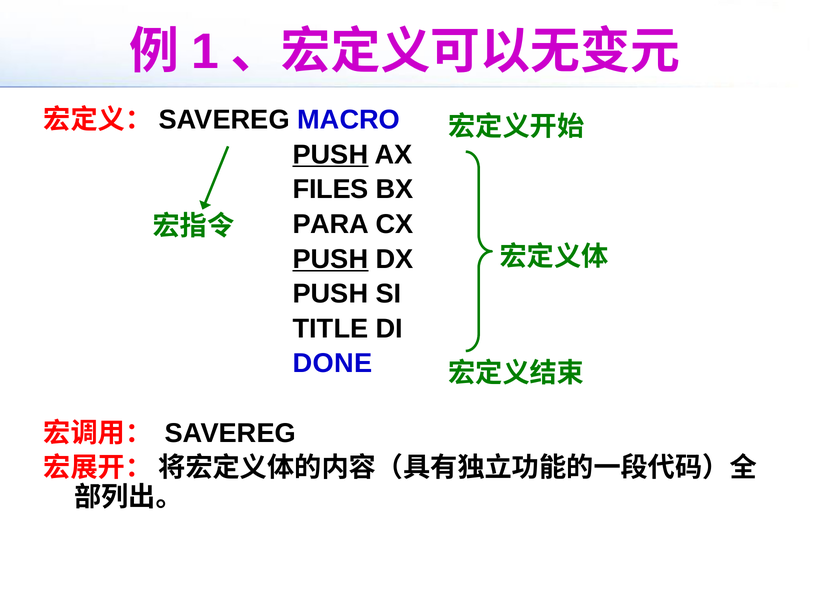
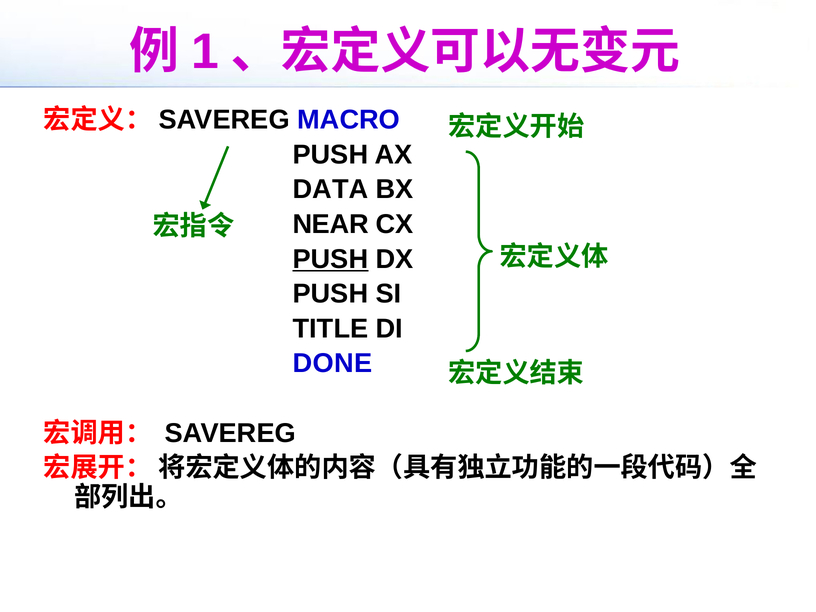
PUSH at (330, 155) underline: present -> none
FILES: FILES -> DATA
PARA: PARA -> NEAR
